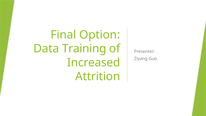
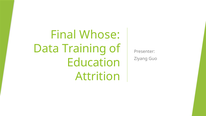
Option: Option -> Whose
Increased: Increased -> Education
